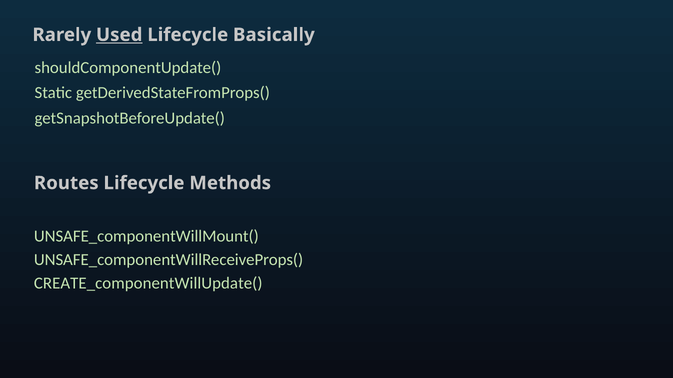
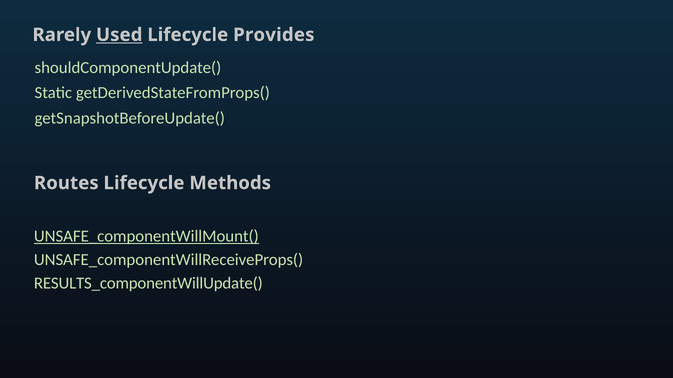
Basically: Basically -> Provides
UNSAFE_componentWillMount( underline: none -> present
CREATE_componentWillUpdate(: CREATE_componentWillUpdate( -> RESULTS_componentWillUpdate(
